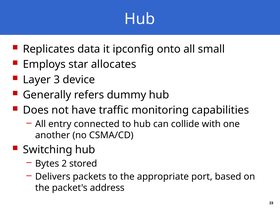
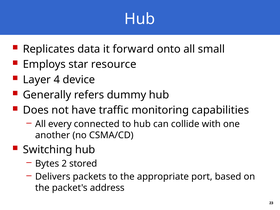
ipconfig: ipconfig -> forward
allocates: allocates -> resource
3: 3 -> 4
entry: entry -> every
